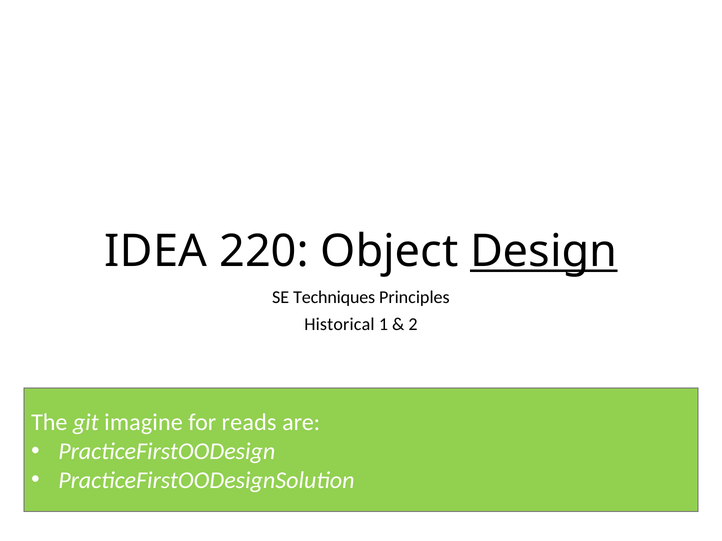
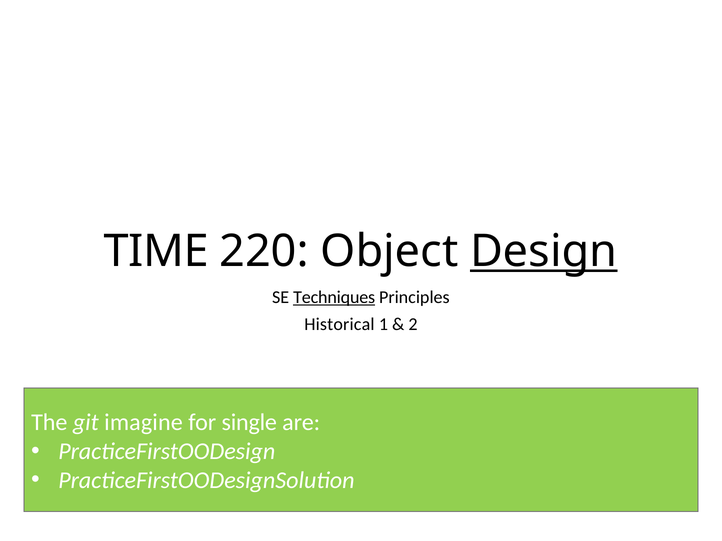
IDEA: IDEA -> TIME
Techniques underline: none -> present
reads: reads -> single
